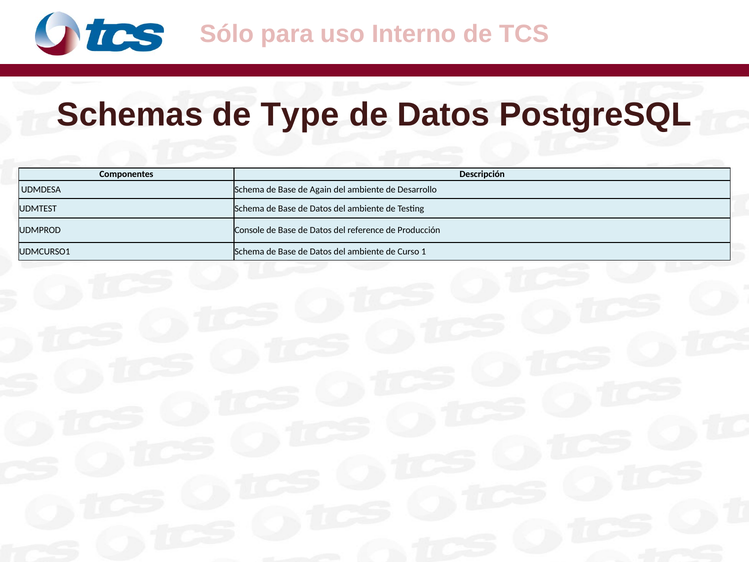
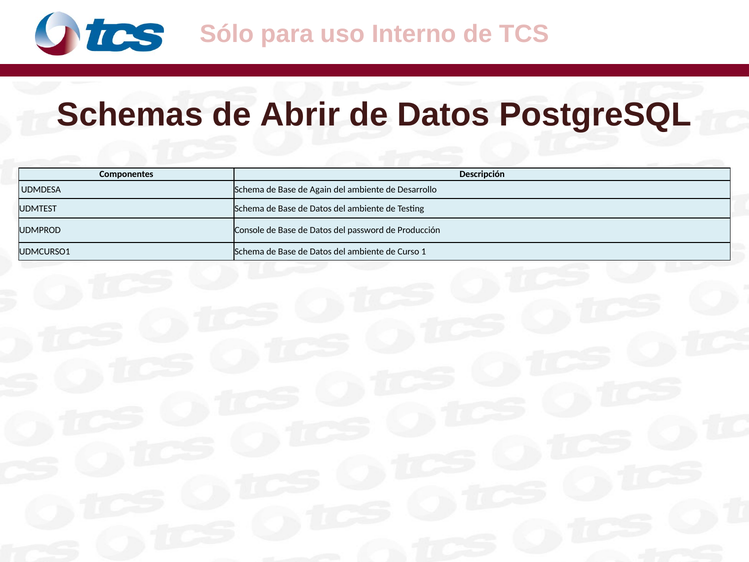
Type: Type -> Abrir
reference: reference -> password
